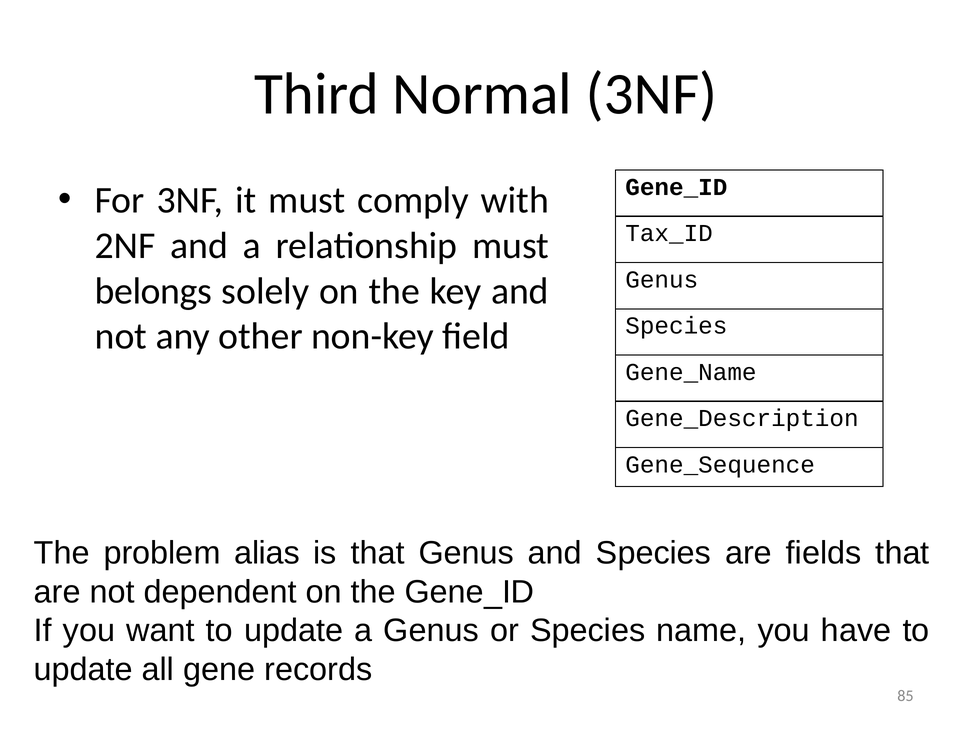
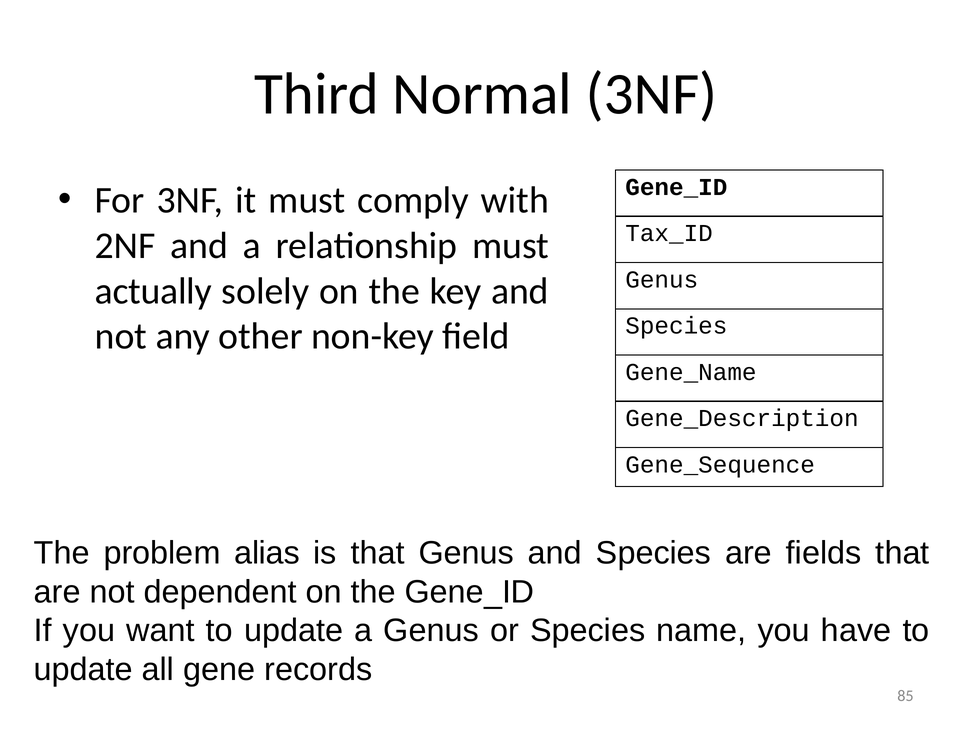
belongs: belongs -> actually
